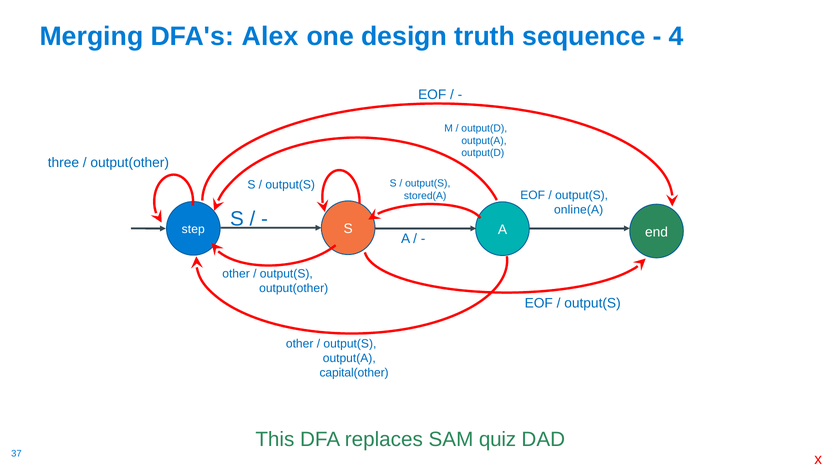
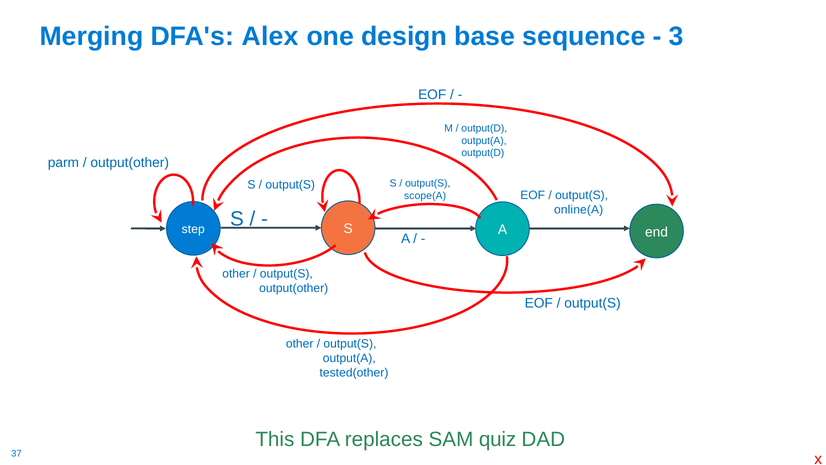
truth: truth -> base
4: 4 -> 3
three: three -> parm
stored(A: stored(A -> scope(A
capital(other: capital(other -> tested(other
